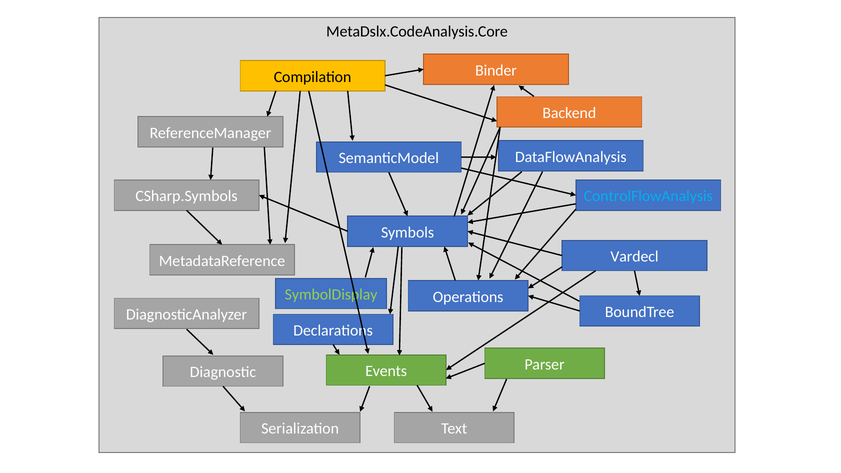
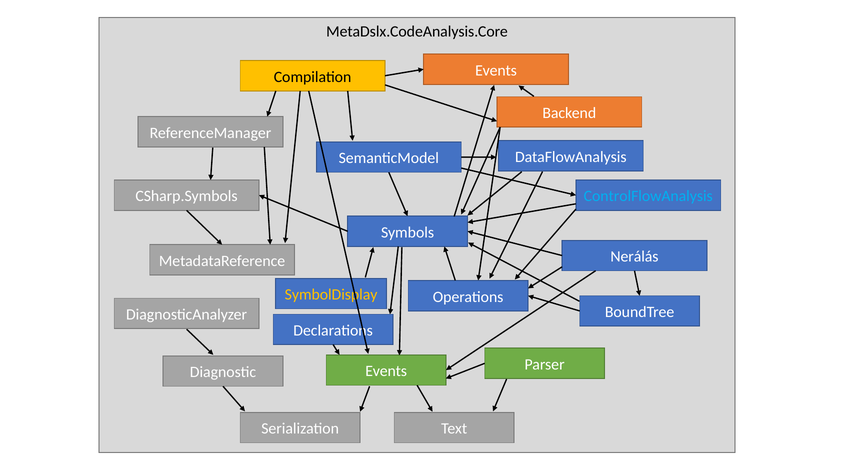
Binder at (496, 70): Binder -> Events
Vardecl: Vardecl -> Nerálás
SymbolDisplay colour: light green -> yellow
